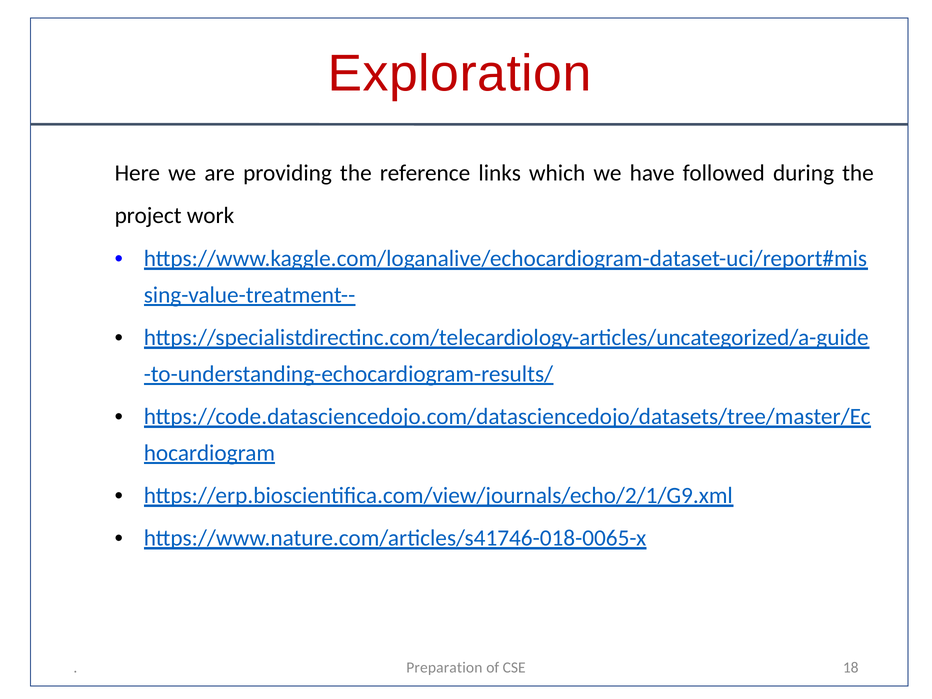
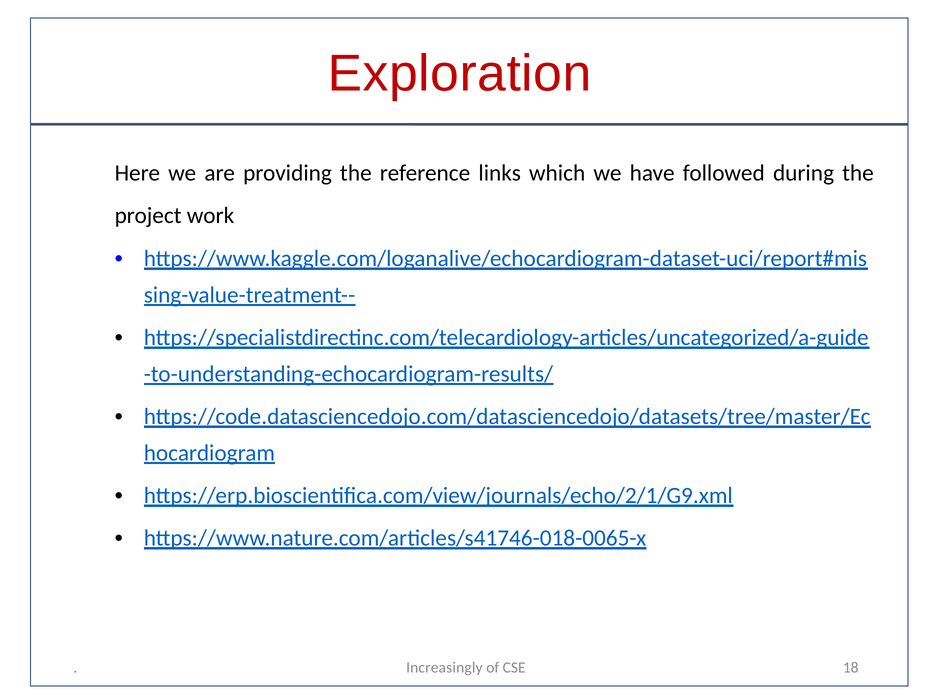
Preparation: Preparation -> Increasingly
